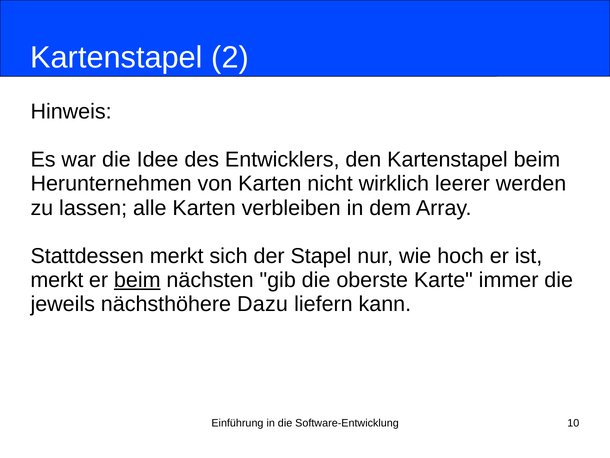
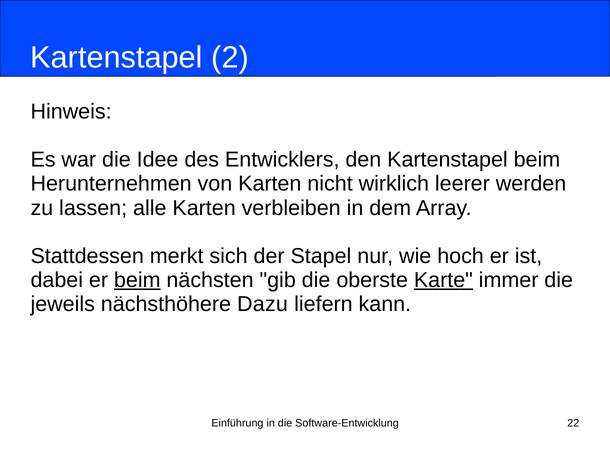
merkt at (57, 280): merkt -> dabei
Karte underline: none -> present
10: 10 -> 22
